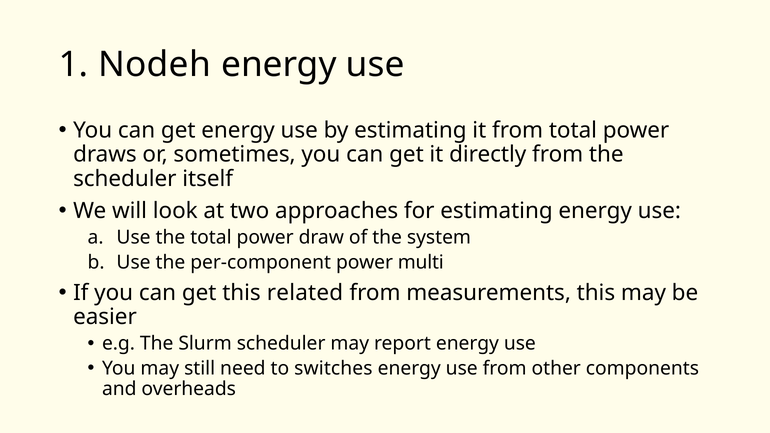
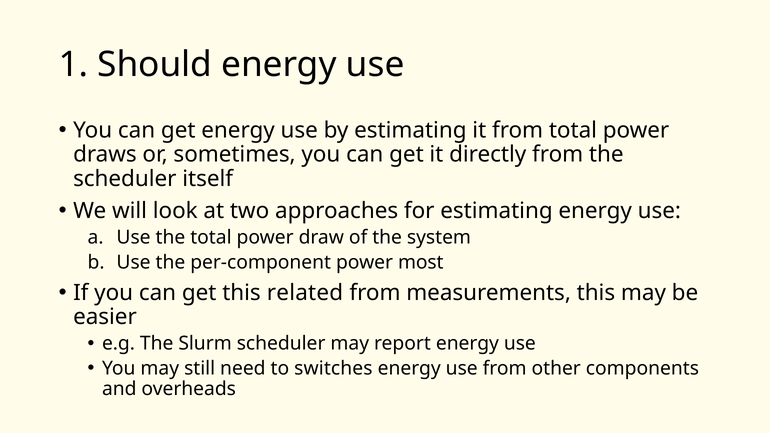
Nodeh: Nodeh -> Should
multi: multi -> most
